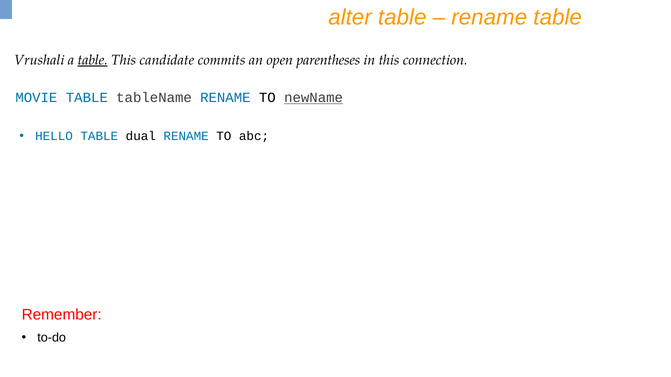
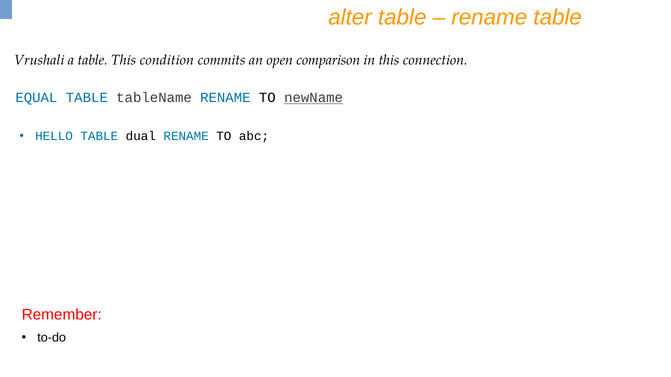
table at (93, 60) underline: present -> none
candidate: candidate -> condition
parentheses: parentheses -> comparison
MOVIE: MOVIE -> EQUAL
